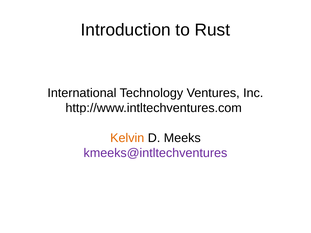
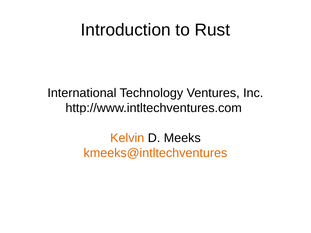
kmeeks@intltechventures colour: purple -> orange
